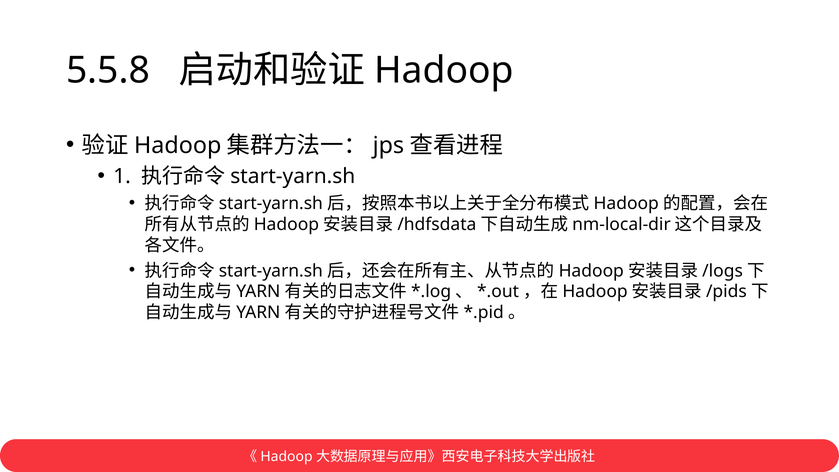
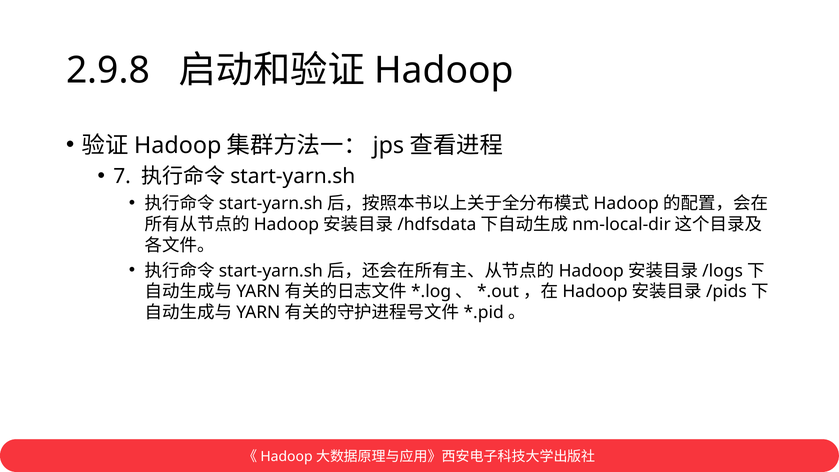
5.5.8: 5.5.8 -> 2.9.8
1: 1 -> 7
